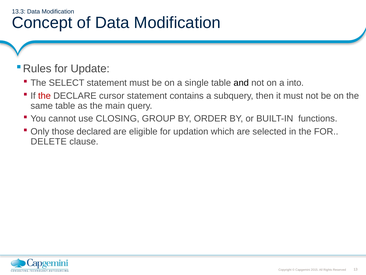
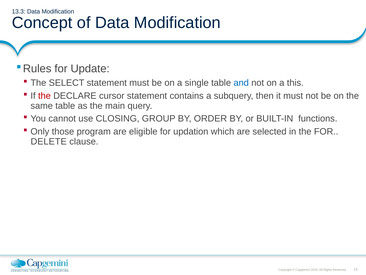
and colour: black -> blue
into: into -> this
declared: declared -> program
